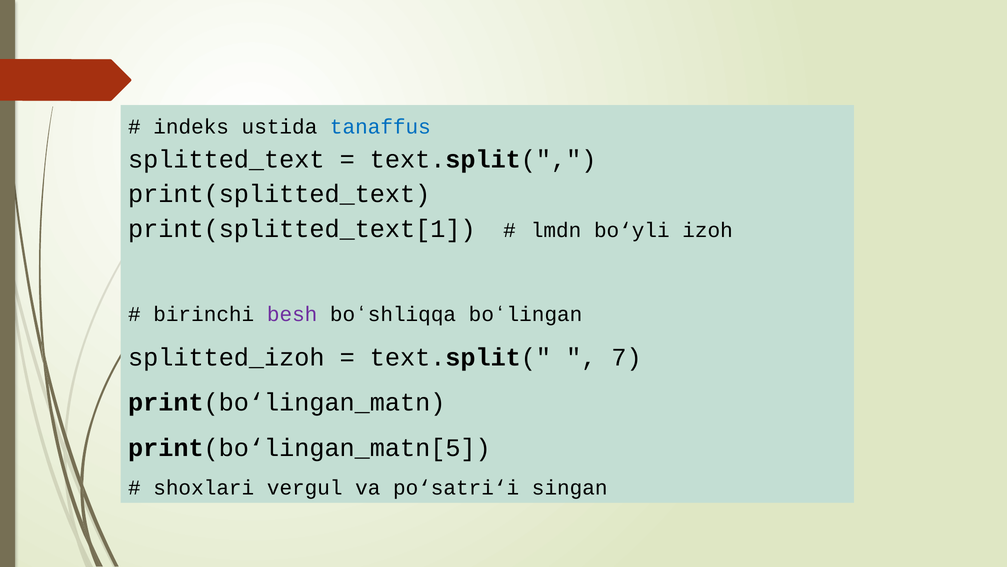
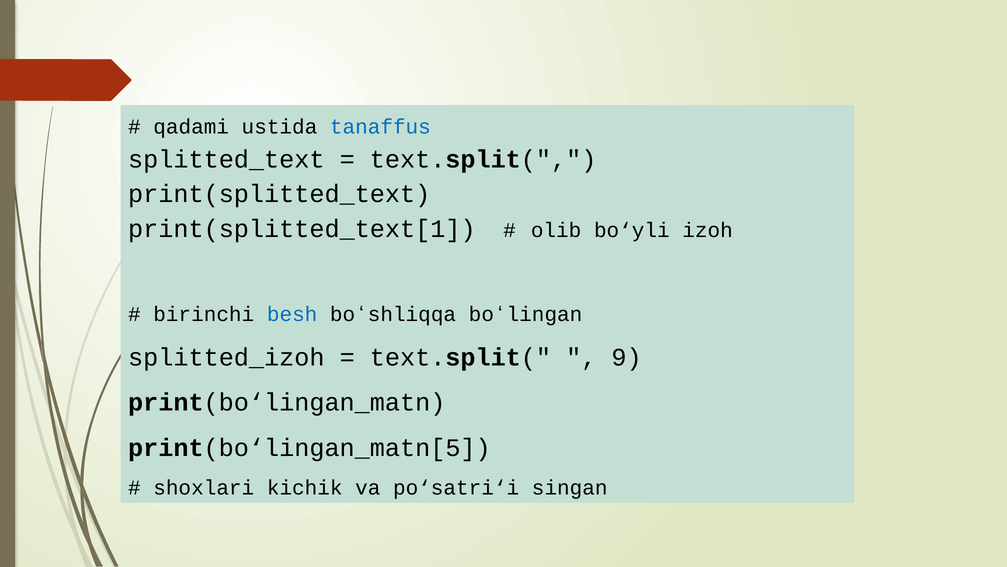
indeks: indeks -> qadami
lmdn: lmdn -> olib
besh colour: purple -> blue
7: 7 -> 9
vergul: vergul -> kichik
